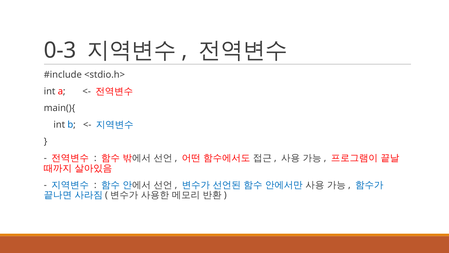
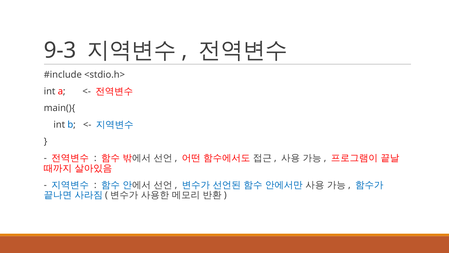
0-3: 0-3 -> 9-3
